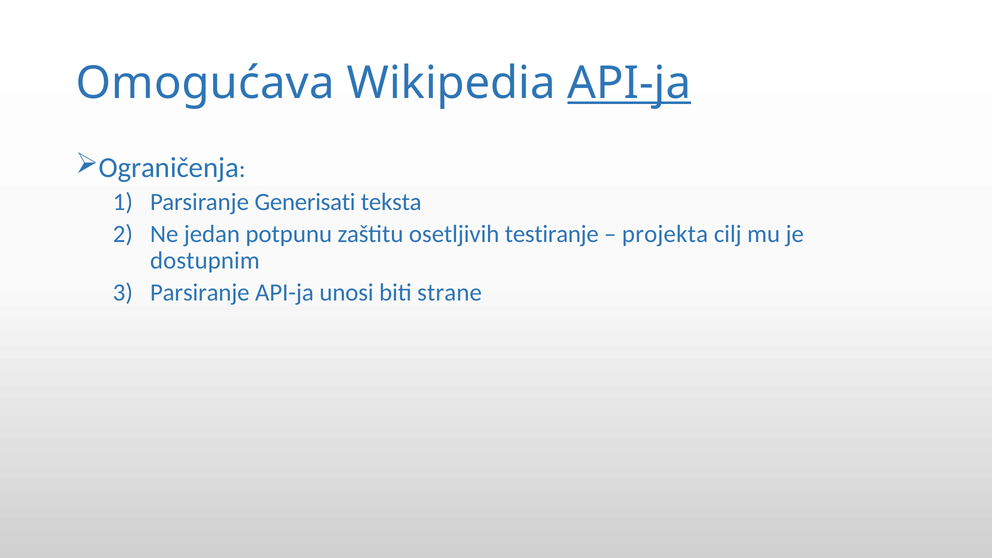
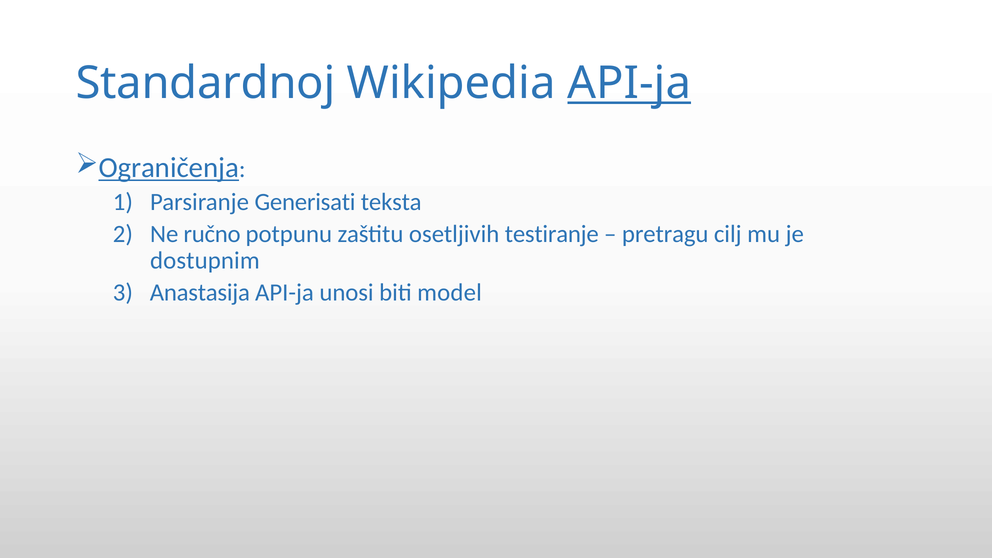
Omogućava: Omogućava -> Standardnoj
Ograničenja underline: none -> present
jedan: jedan -> ručno
projekta: projekta -> pretragu
Parsiranje at (200, 293): Parsiranje -> Anastasija
strane: strane -> model
